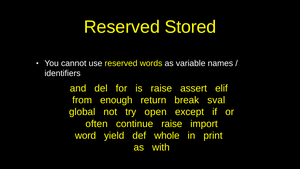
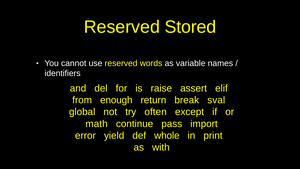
open: open -> often
often: often -> math
continue raise: raise -> pass
word: word -> error
